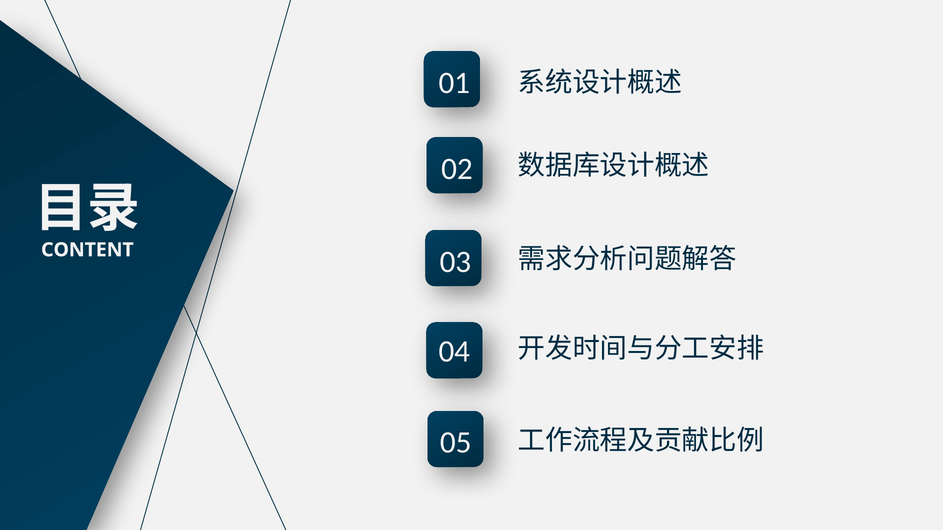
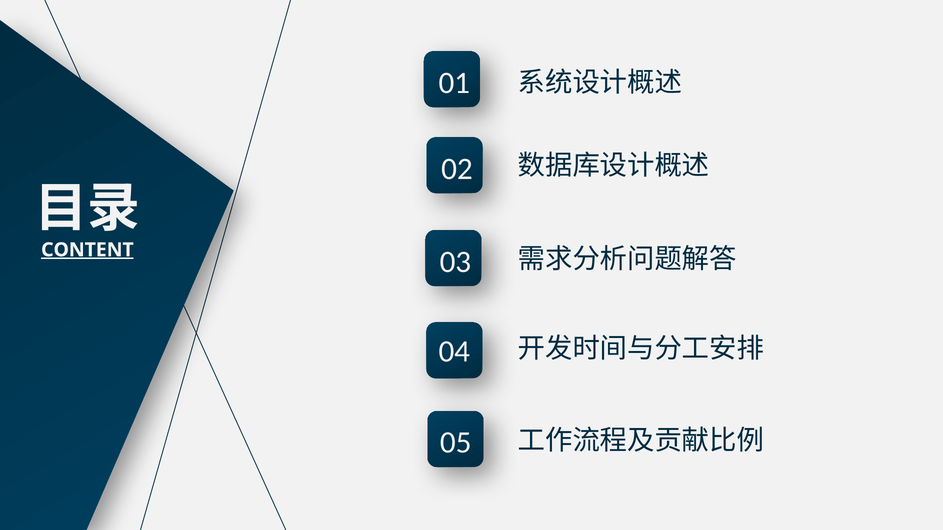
CONTENT underline: none -> present
